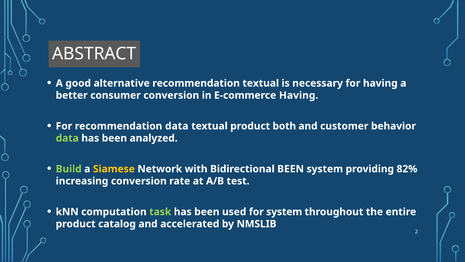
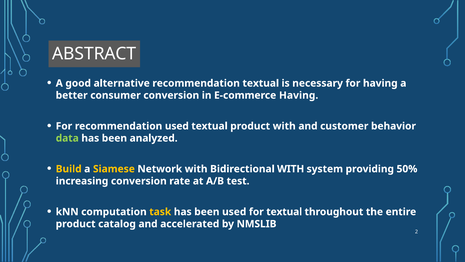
recommendation data: data -> used
product both: both -> with
Build colour: light green -> yellow
Bidirectional BEEN: BEEN -> WITH
82%: 82% -> 50%
task colour: light green -> yellow
for system: system -> textual
